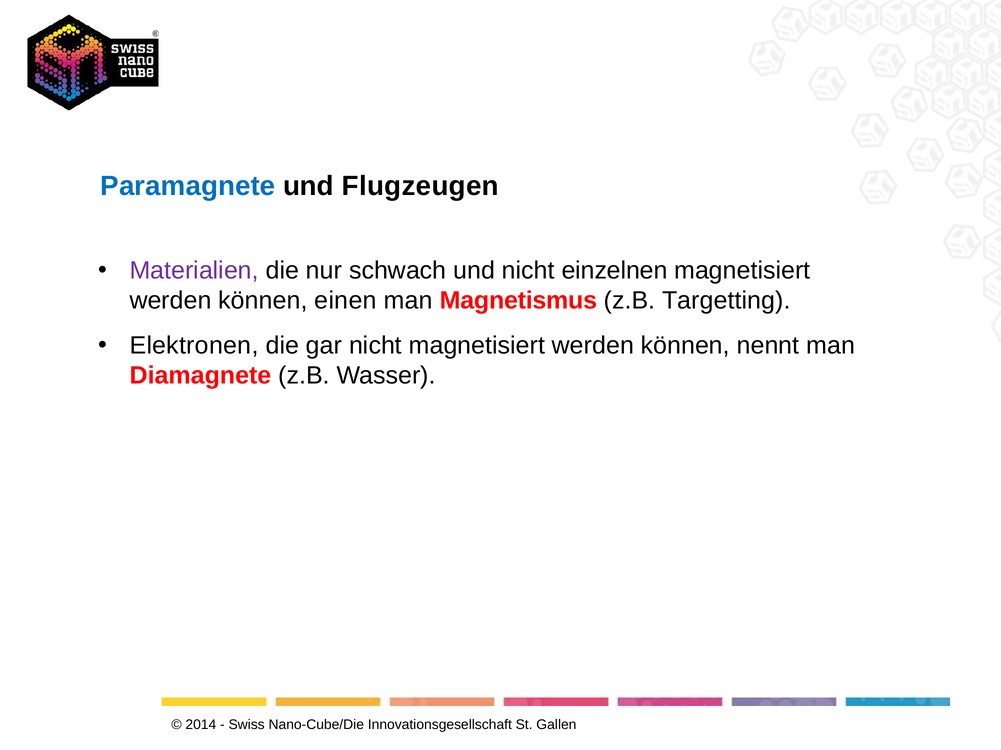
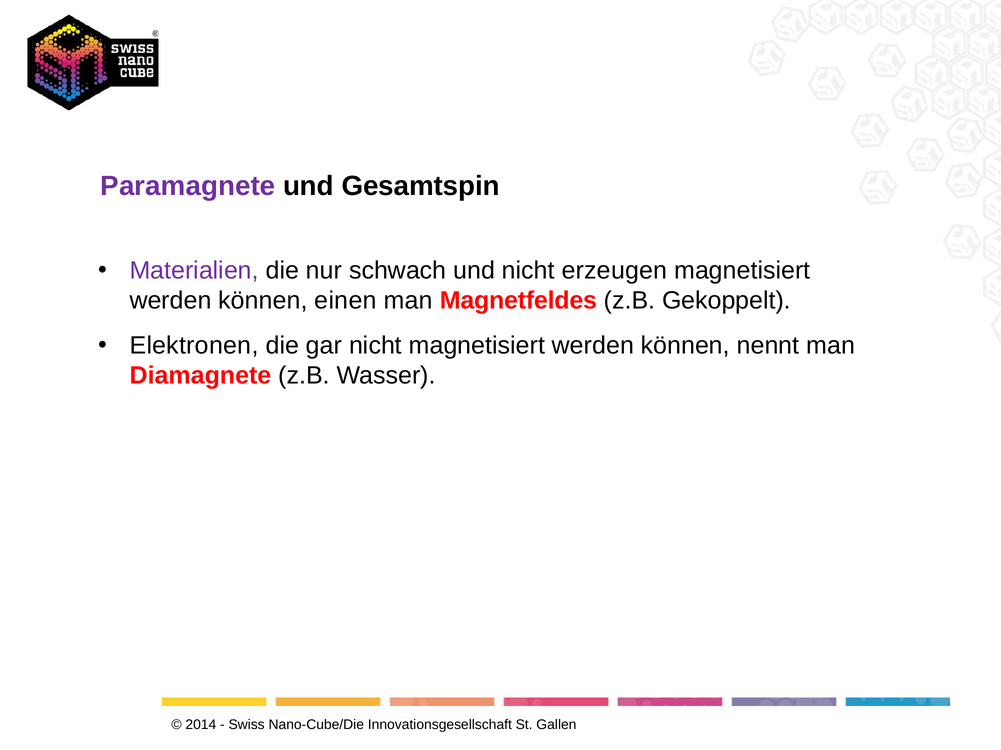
Paramagnete colour: blue -> purple
Flugzeugen: Flugzeugen -> Gesamtspin
einzelnen: einzelnen -> erzeugen
Magnetismus: Magnetismus -> Magnetfeldes
Targetting: Targetting -> Gekoppelt
